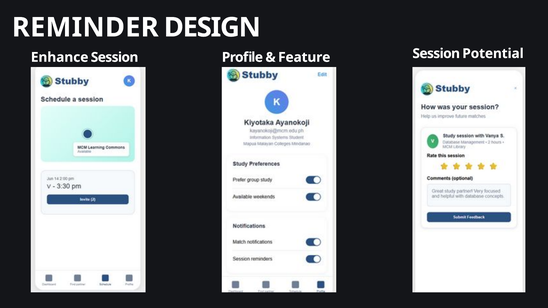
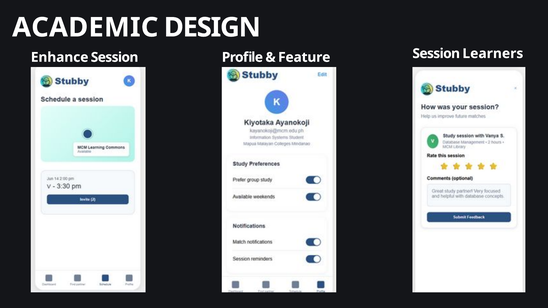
REMINDER: REMINDER -> ACADEMIC
Potential: Potential -> Learners
